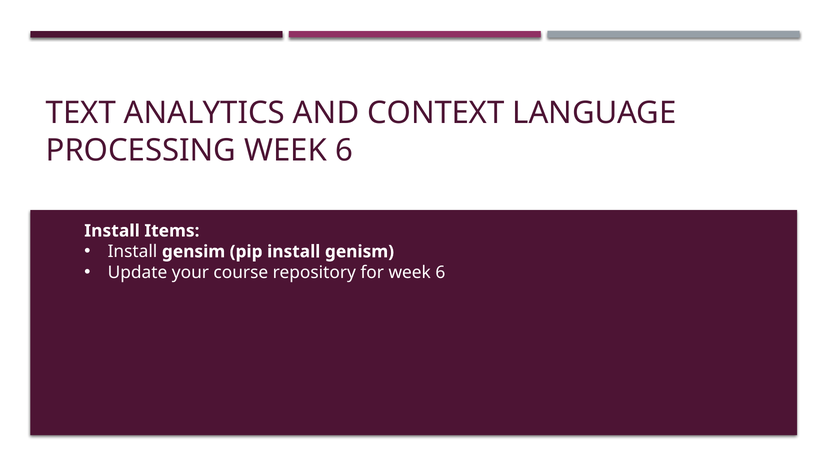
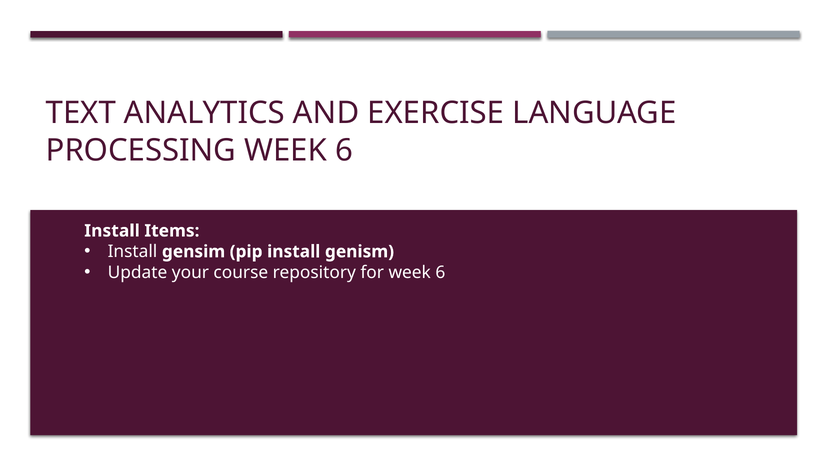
CONTEXT: CONTEXT -> EXERCISE
